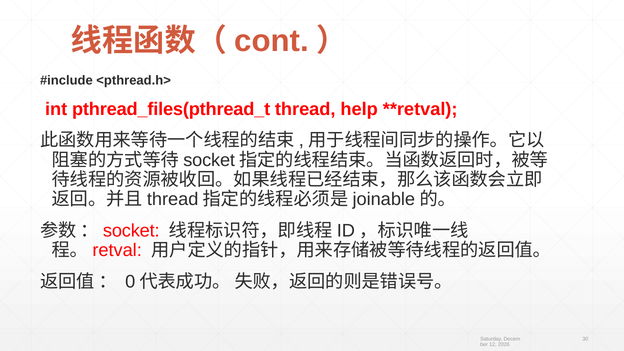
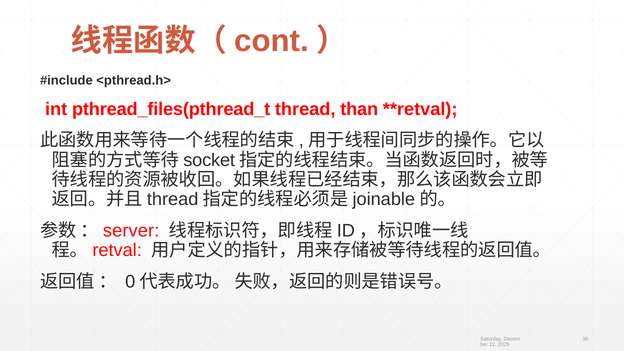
help: help -> than
socket at (131, 231): socket -> server
